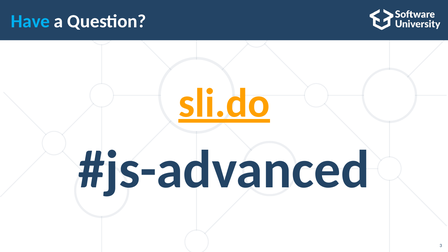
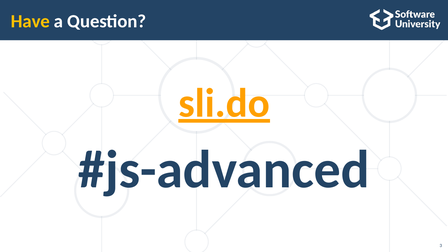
Have colour: light blue -> yellow
